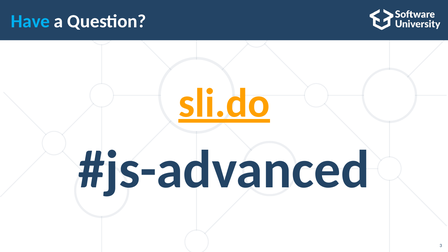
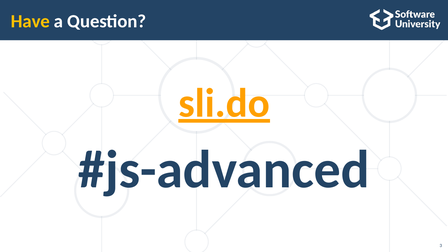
Have colour: light blue -> yellow
